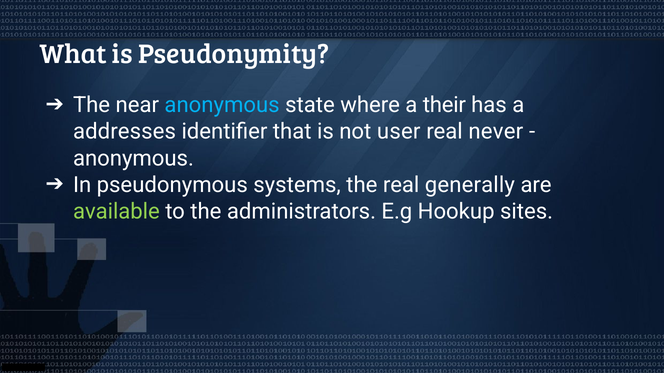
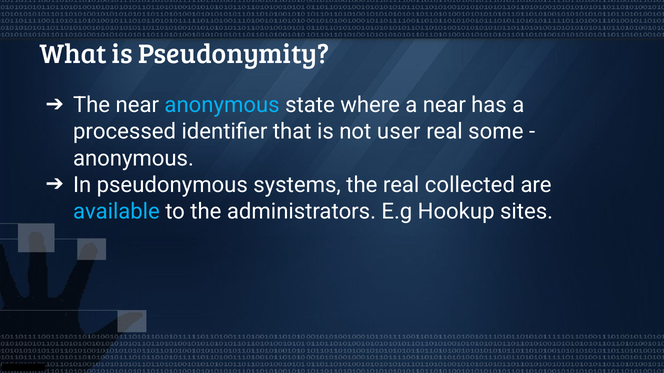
a their: their -> near
addresses: addresses -> processed
never: never -> some
generally: generally -> collected
available colour: light green -> light blue
